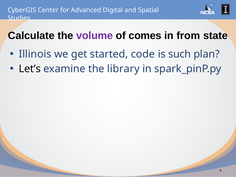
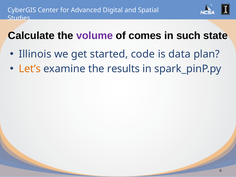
from: from -> such
such: such -> data
Let’s colour: black -> orange
library: library -> results
